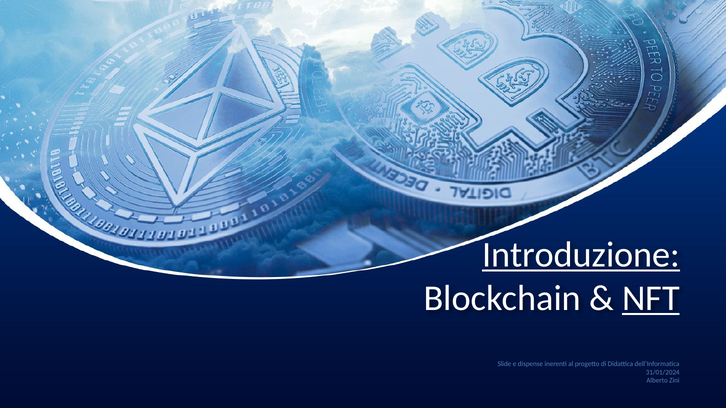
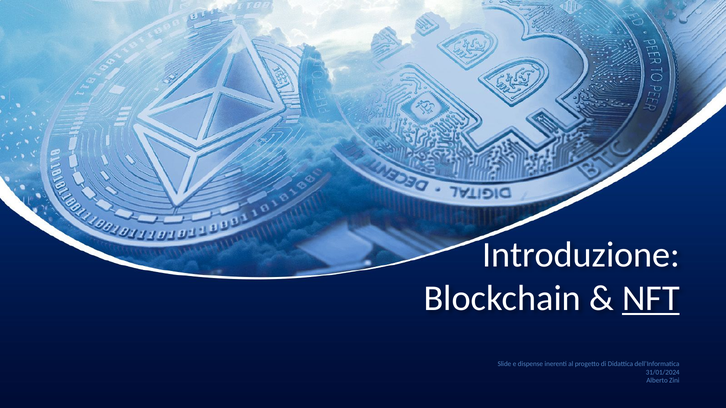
Introduzione underline: present -> none
